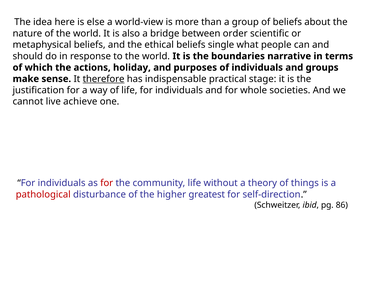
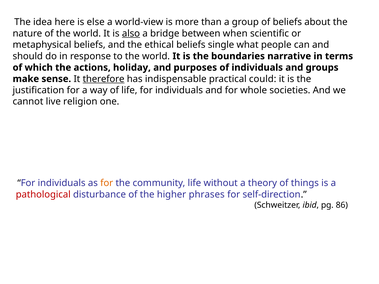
also underline: none -> present
order: order -> when
stage: stage -> could
achieve: achieve -> religion
for at (107, 183) colour: red -> orange
greatest: greatest -> phrases
